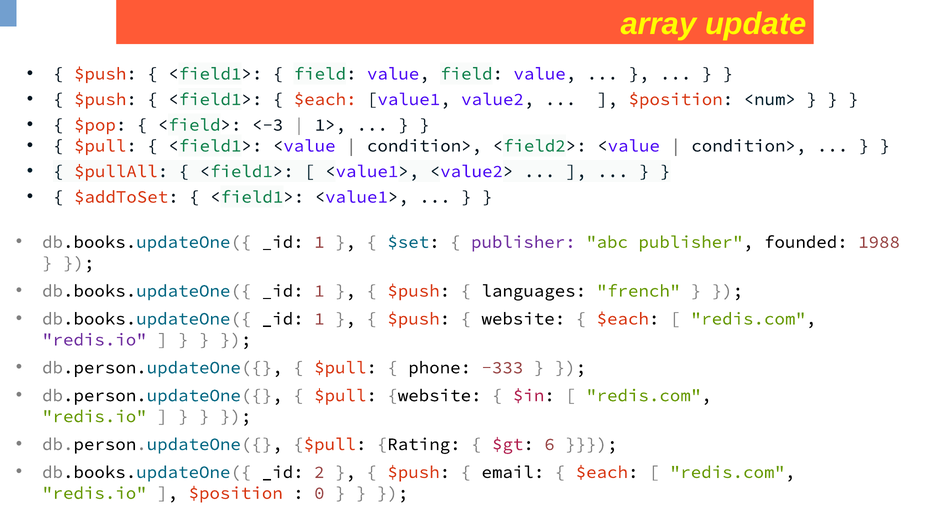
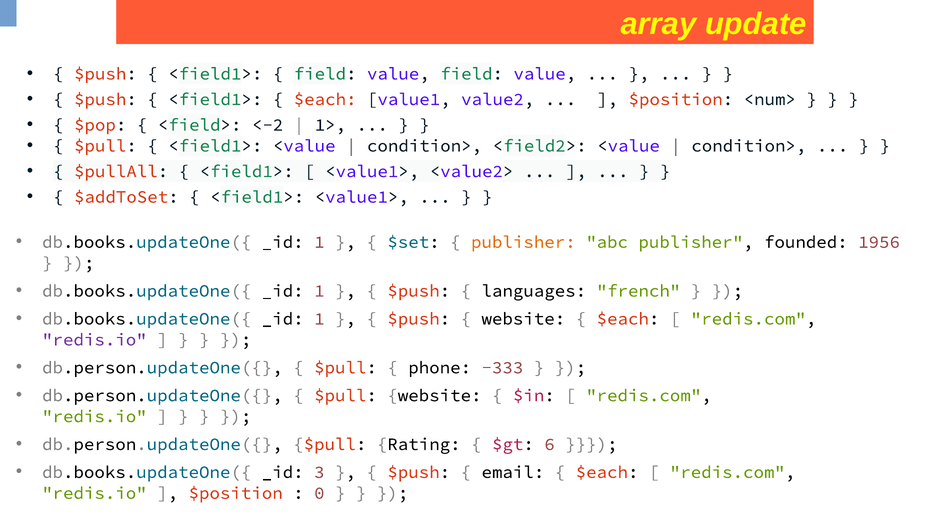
<-3: <-3 -> <-2
publisher at (523, 242) colour: purple -> orange
1988: 1988 -> 1956
2: 2 -> 3
